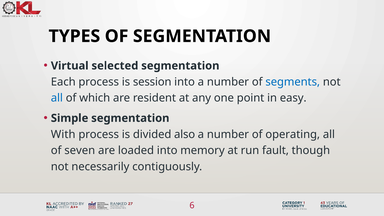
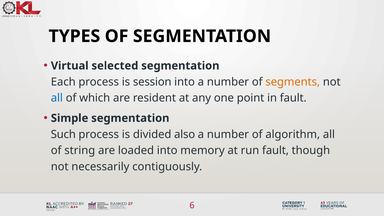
segments colour: blue -> orange
in easy: easy -> fault
With: With -> Such
operating: operating -> algorithm
seven: seven -> string
